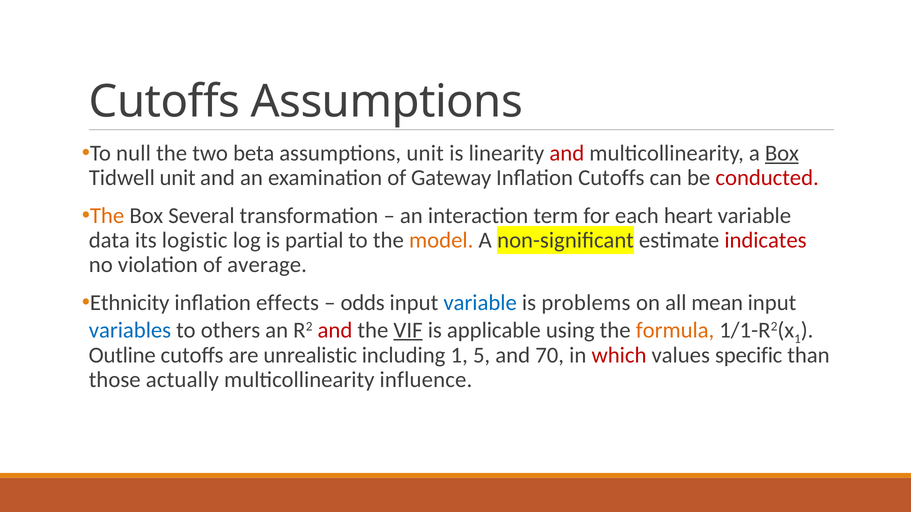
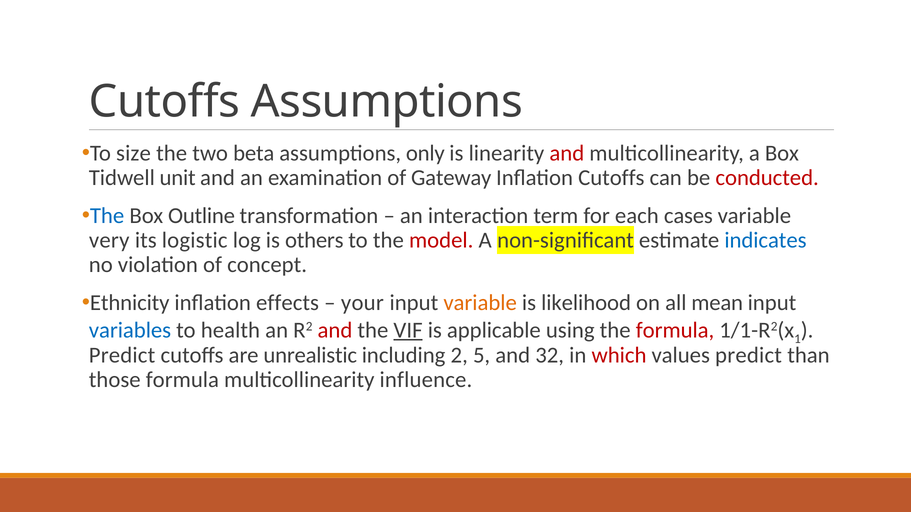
null: null -> size
assumptions unit: unit -> only
Box at (782, 154) underline: present -> none
The at (107, 216) colour: orange -> blue
Several: Several -> Outline
heart: heart -> cases
data: data -> very
partial: partial -> others
model colour: orange -> red
indicates colour: red -> blue
average: average -> concept
odds: odds -> your
variable at (480, 303) colour: blue -> orange
problems: problems -> likelihood
others: others -> health
formula at (675, 330) colour: orange -> red
Outline at (122, 356): Outline -> Predict
including 1: 1 -> 2
70: 70 -> 32
values specific: specific -> predict
those actually: actually -> formula
